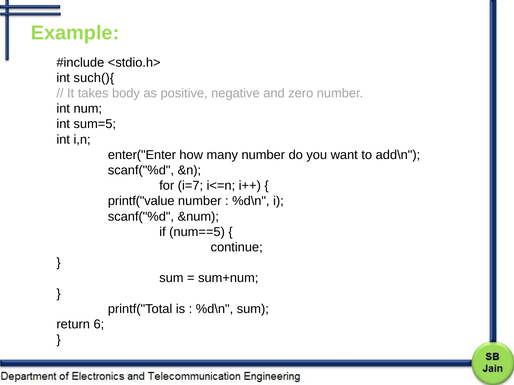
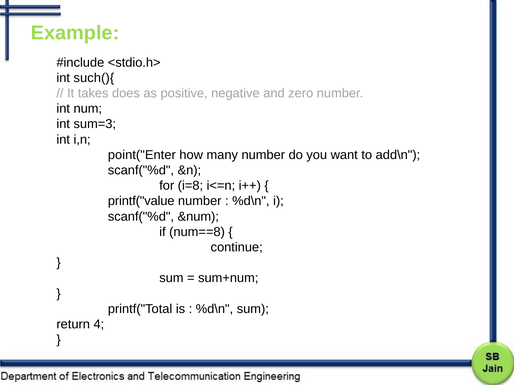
body: body -> does
sum=5: sum=5 -> sum=3
enter("Enter: enter("Enter -> point("Enter
i=7: i=7 -> i=8
num==5: num==5 -> num==8
6: 6 -> 4
